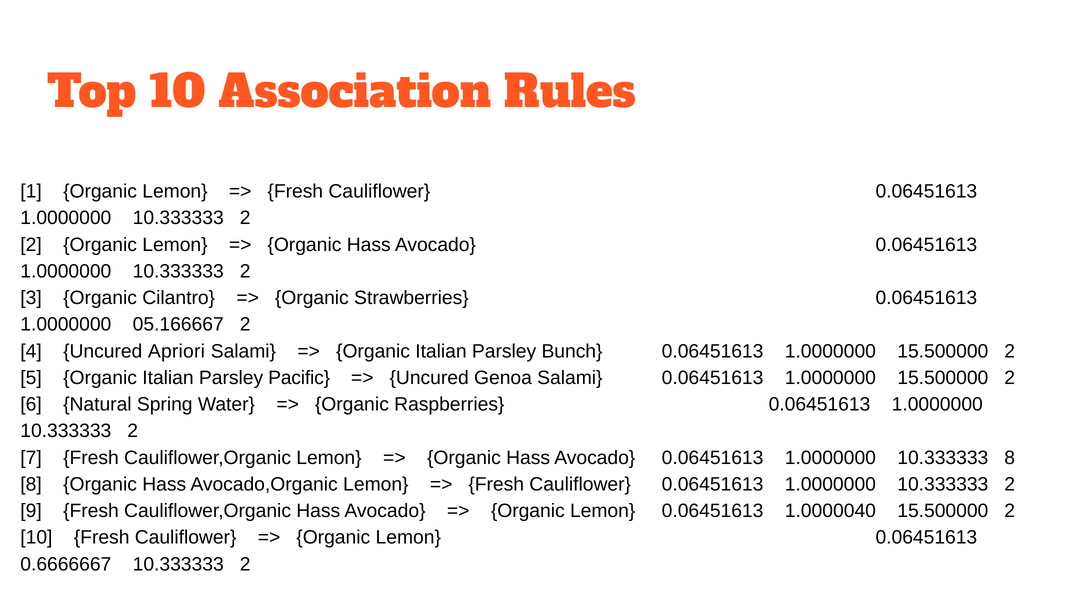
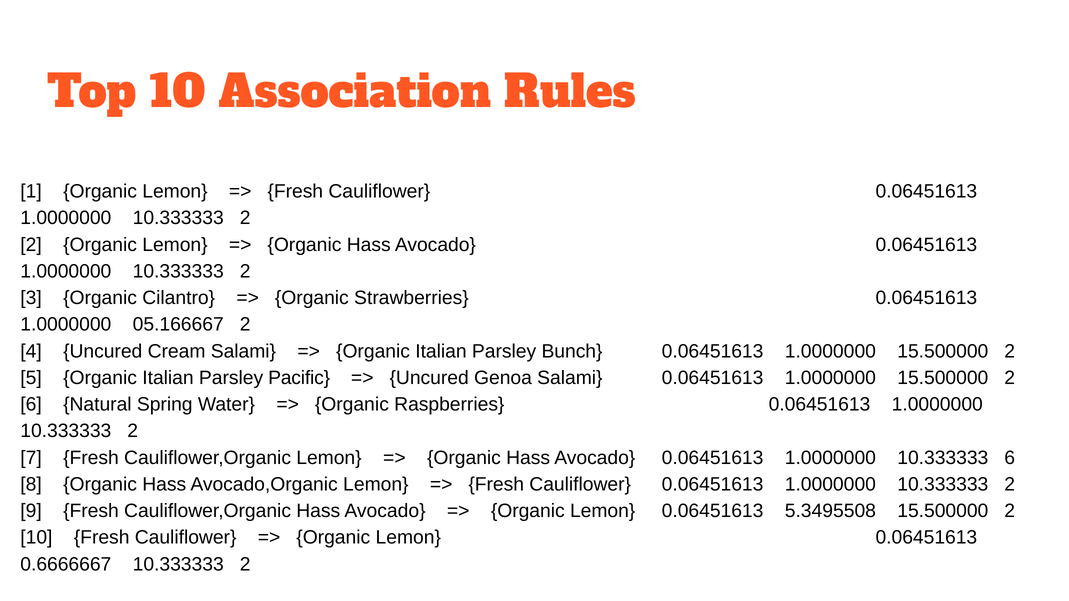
Apriori: Apriori -> Cream
10.333333 8: 8 -> 6
1.0000040: 1.0000040 -> 5.3495508
